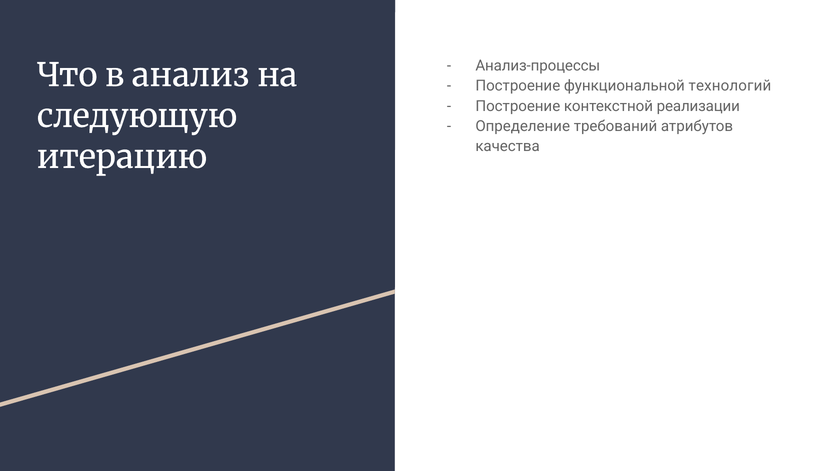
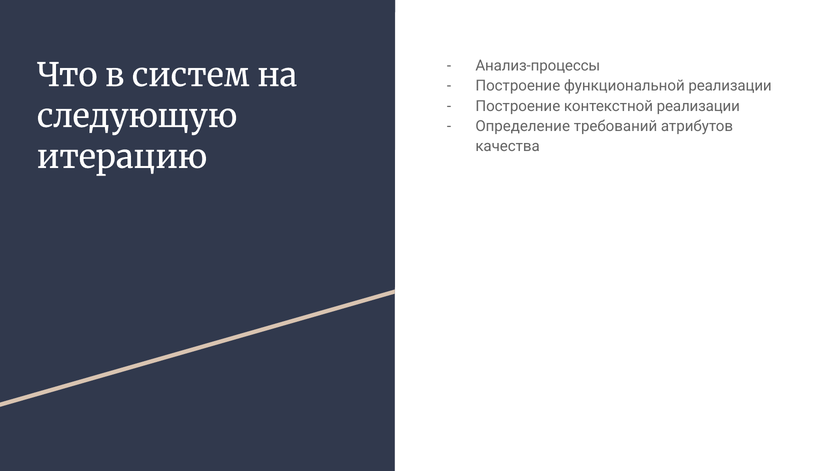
анализ: анализ -> систем
функциональной технологий: технологий -> реализации
